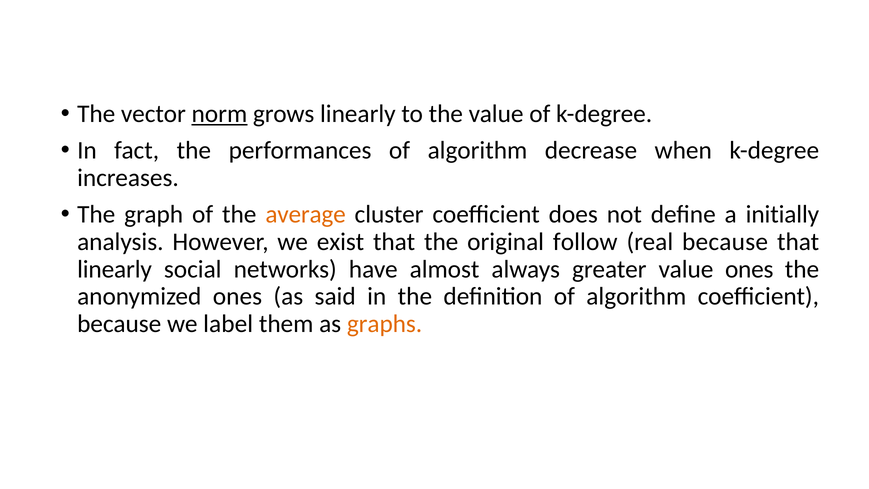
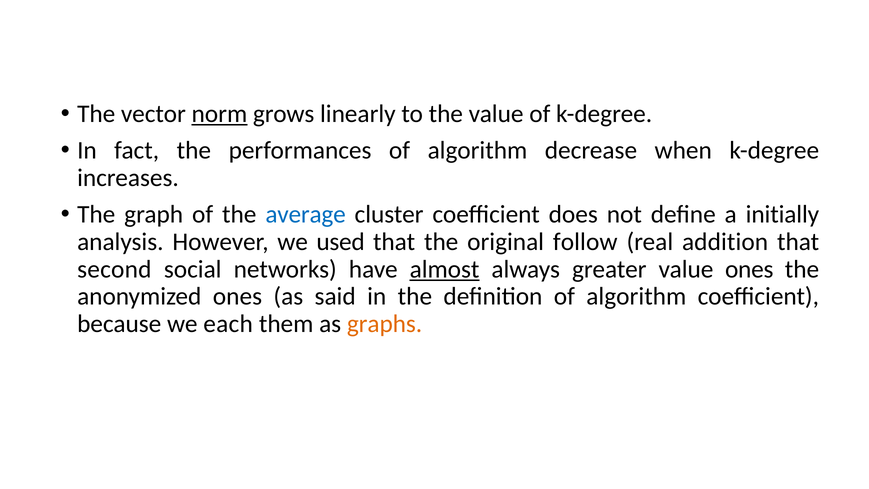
average colour: orange -> blue
exist: exist -> used
real because: because -> addition
linearly at (115, 269): linearly -> second
almost underline: none -> present
label: label -> each
